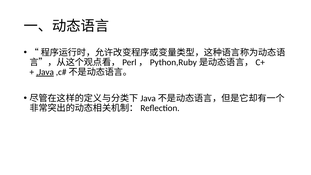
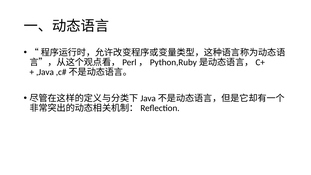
,Java underline: present -> none
